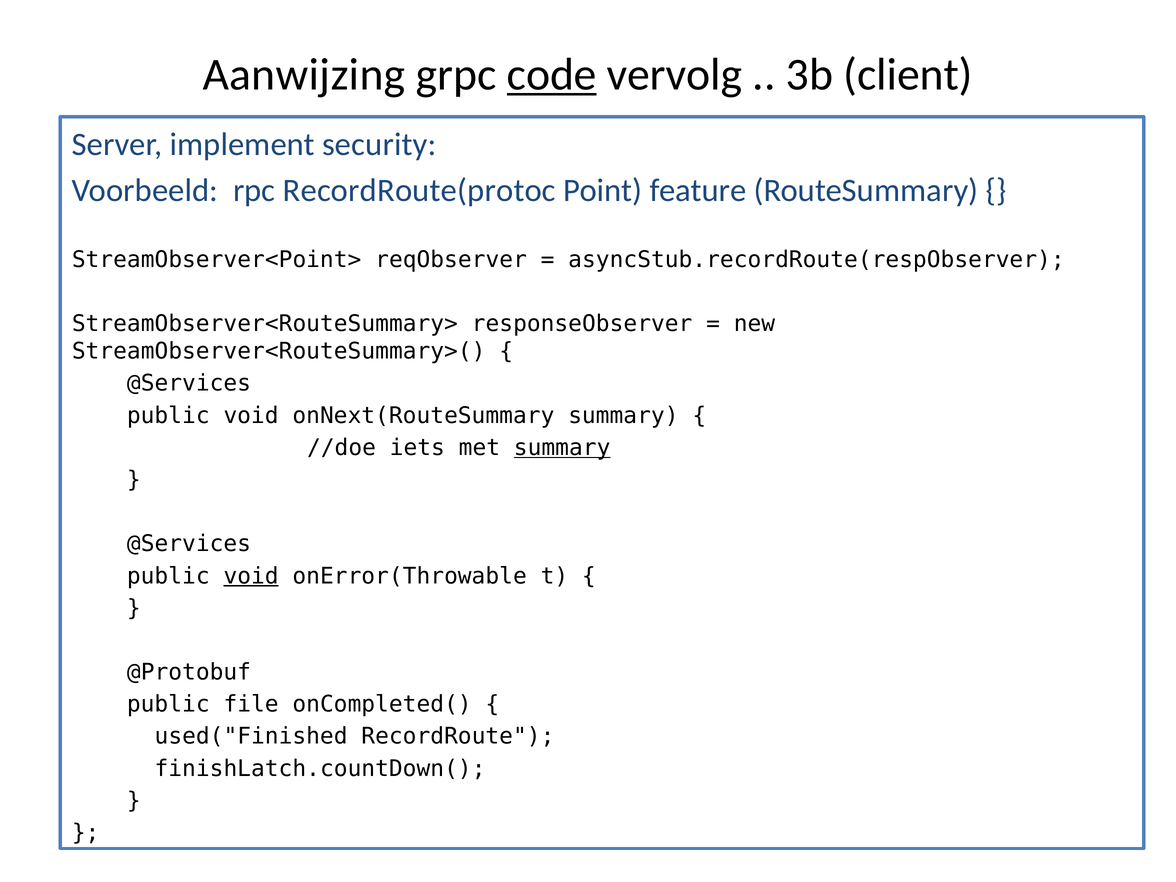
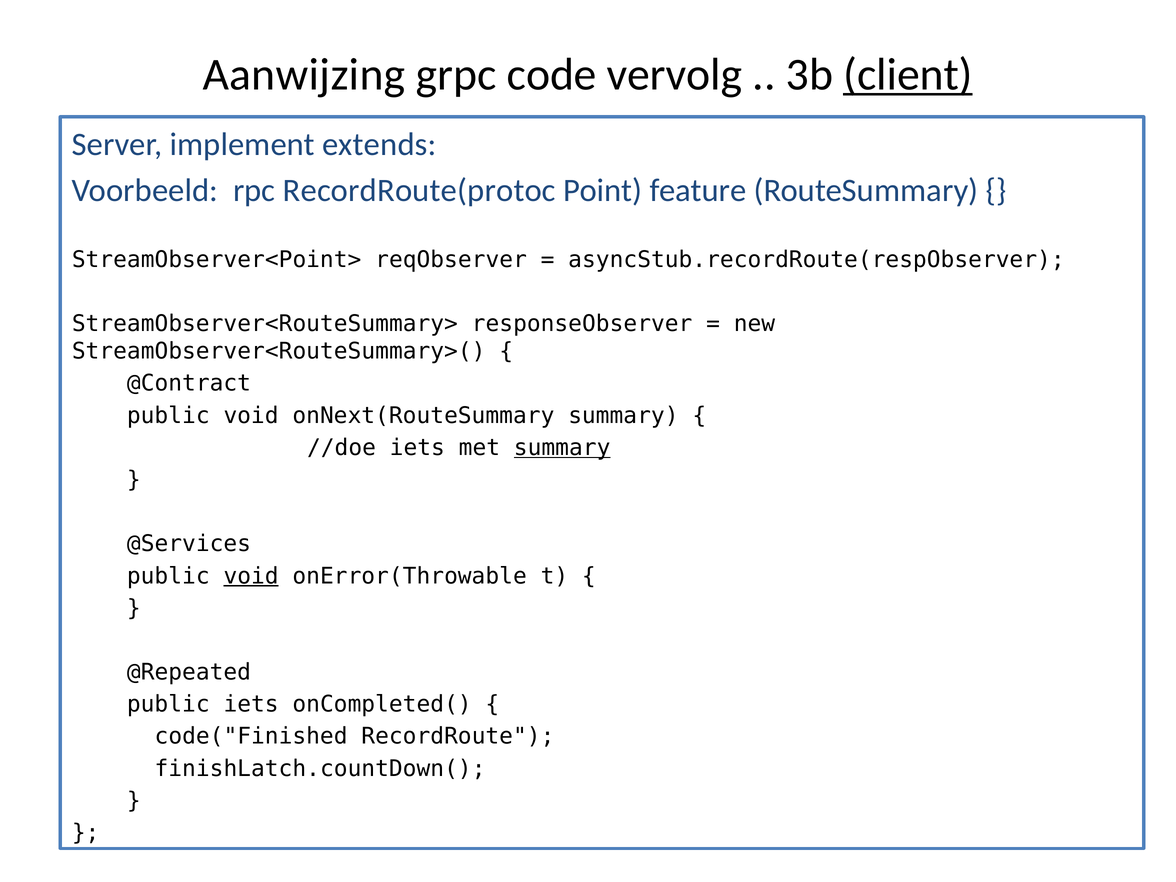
code underline: present -> none
client underline: none -> present
security: security -> extends
@Services at (189, 383): @Services -> @Contract
@Protobuf: @Protobuf -> @Repeated
public file: file -> iets
used("Finished: used("Finished -> code("Finished
